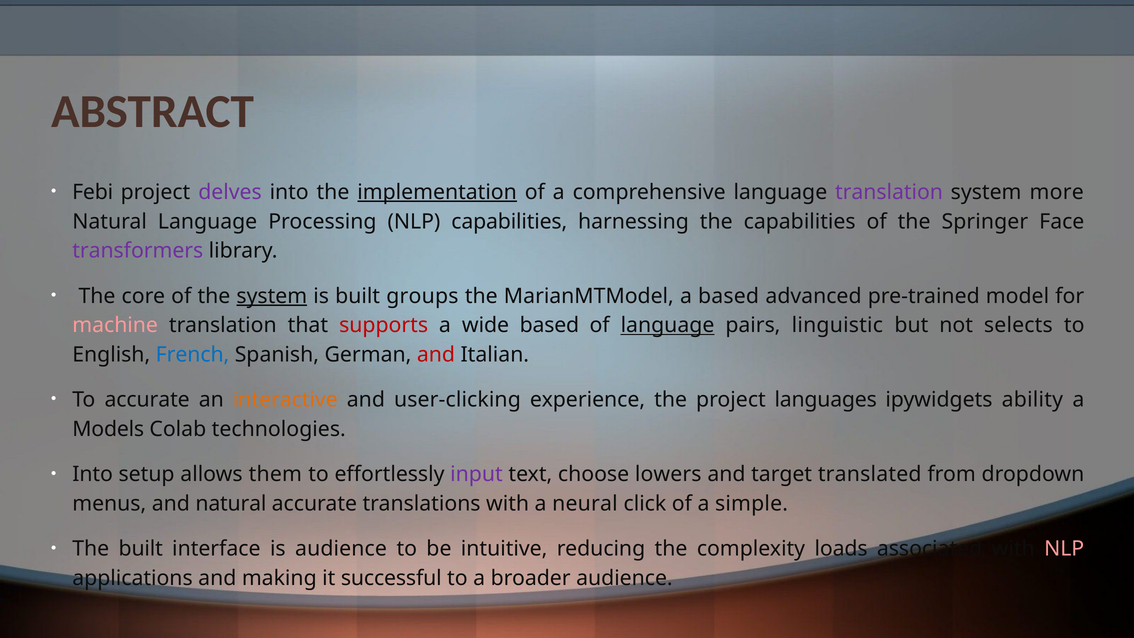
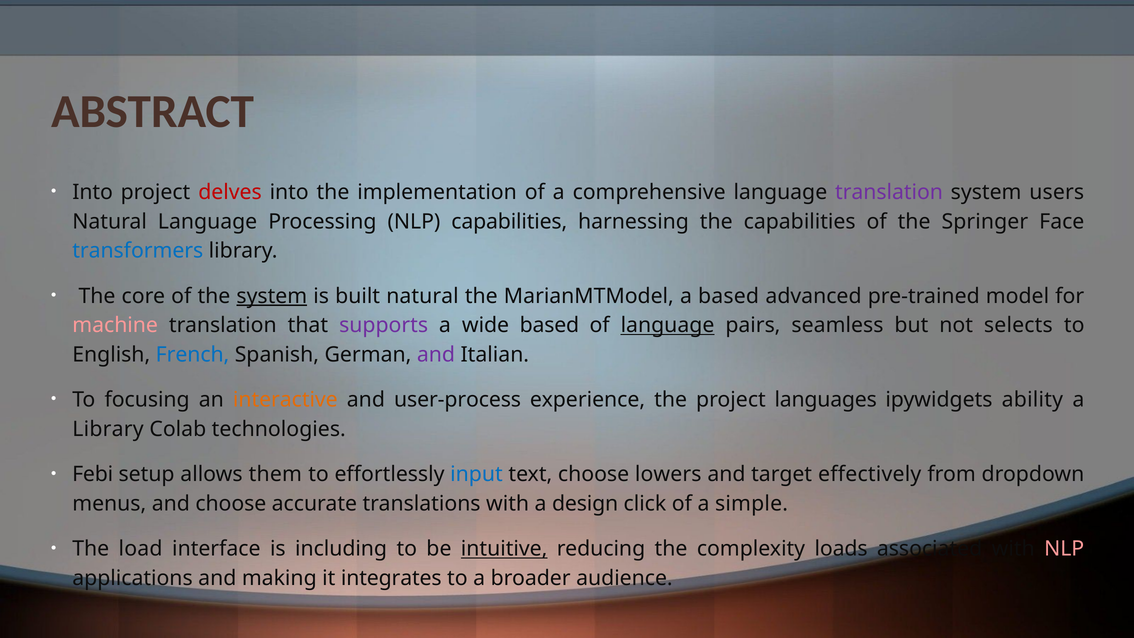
Febi at (93, 192): Febi -> Into
delves colour: purple -> red
implementation underline: present -> none
more: more -> users
transformers colour: purple -> blue
built groups: groups -> natural
supports colour: red -> purple
linguistic: linguistic -> seamless
and at (436, 355) colour: red -> purple
To accurate: accurate -> focusing
user-clicking: user-clicking -> user-process
Models at (108, 429): Models -> Library
Into at (93, 474): Into -> Febi
input colour: purple -> blue
translated: translated -> effectively
and natural: natural -> choose
neural: neural -> design
The built: built -> load
is audience: audience -> including
intuitive underline: none -> present
successful: successful -> integrates
